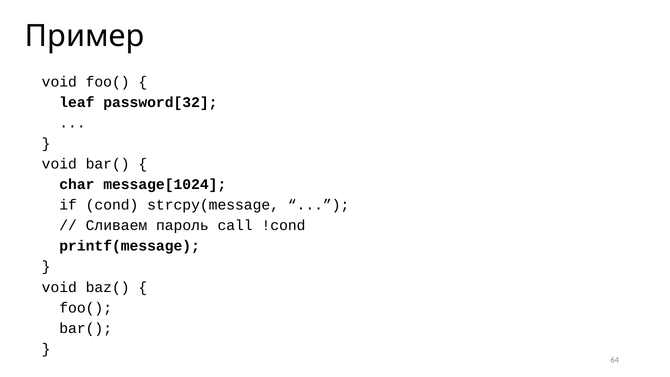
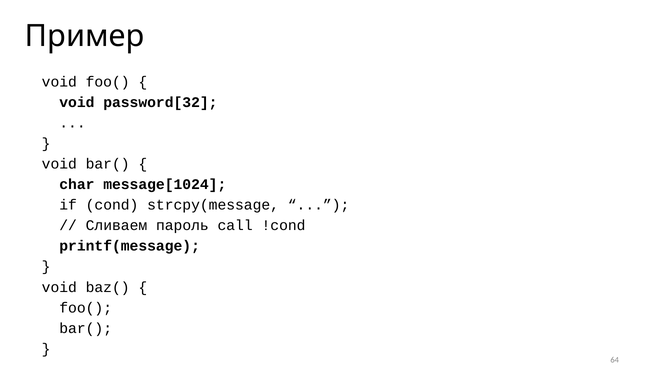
leaf at (77, 102): leaf -> void
